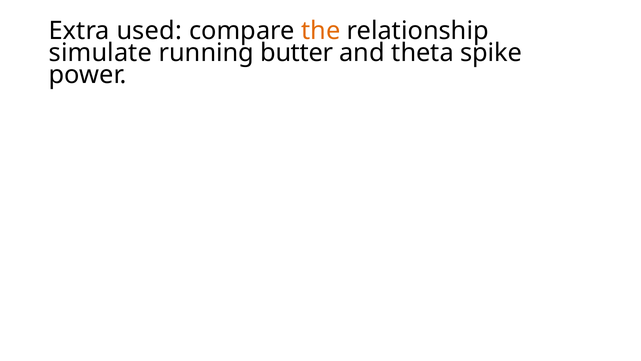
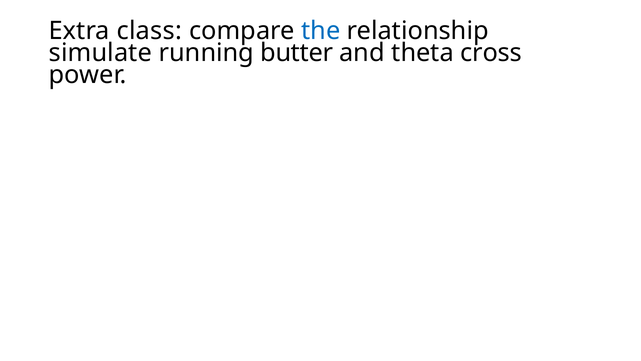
used: used -> class
the colour: orange -> blue
spike: spike -> cross
